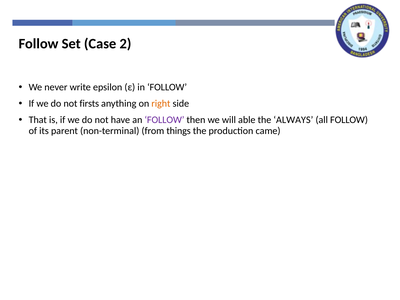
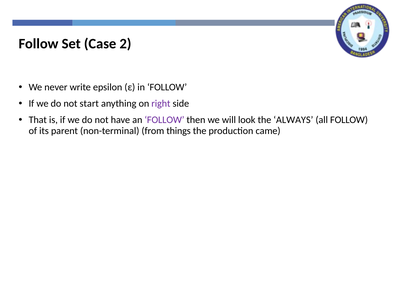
firsts: firsts -> start
right colour: orange -> purple
able: able -> look
